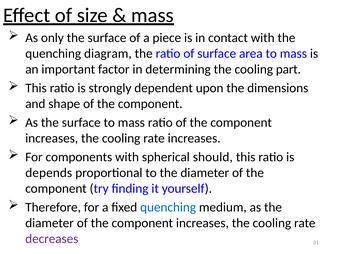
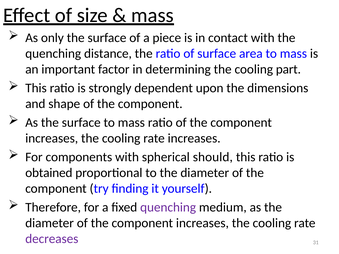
diagram: diagram -> distance
depends: depends -> obtained
quenching at (168, 207) colour: blue -> purple
